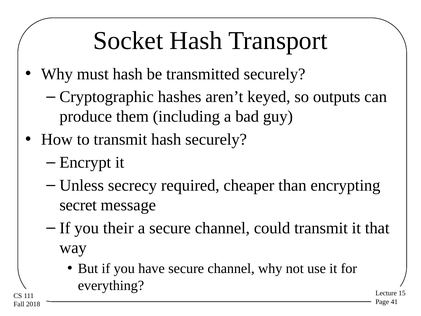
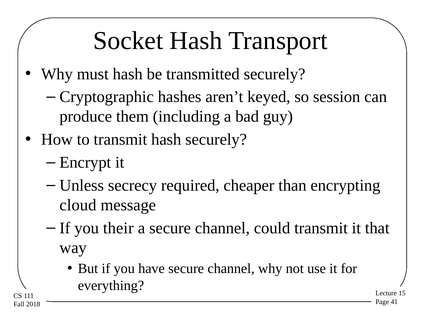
outputs: outputs -> session
secret: secret -> cloud
